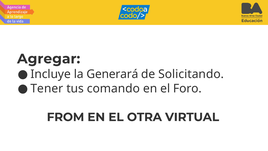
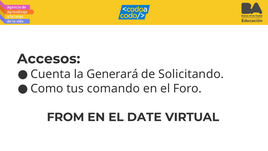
Agregar: Agregar -> Accesos
Incluye: Incluye -> Cuenta
Tener: Tener -> Como
OTRA: OTRA -> DATE
